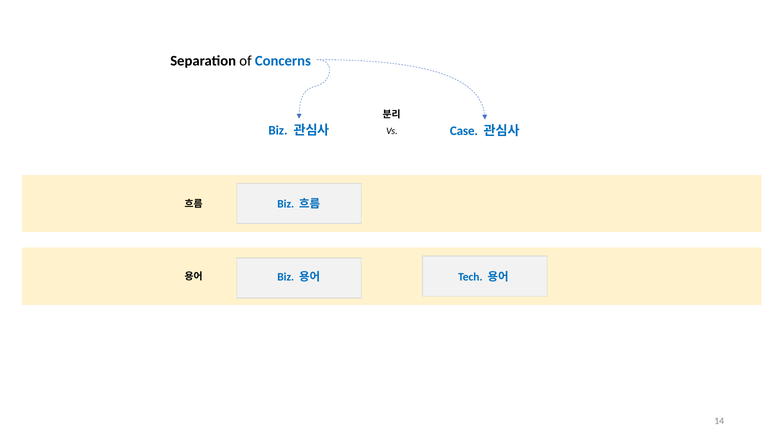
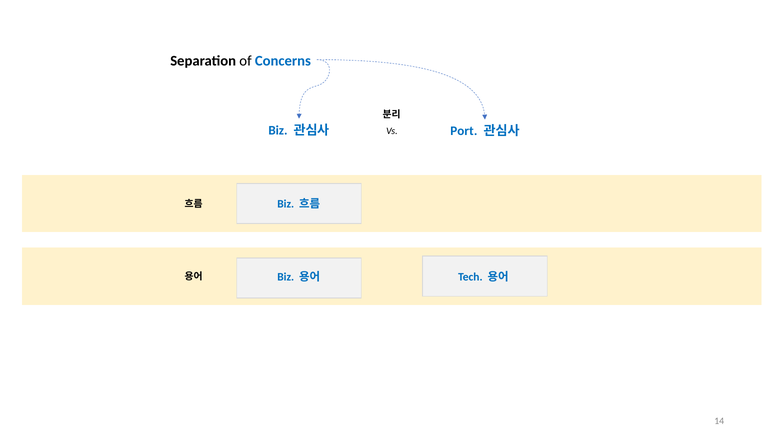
Case: Case -> Port
